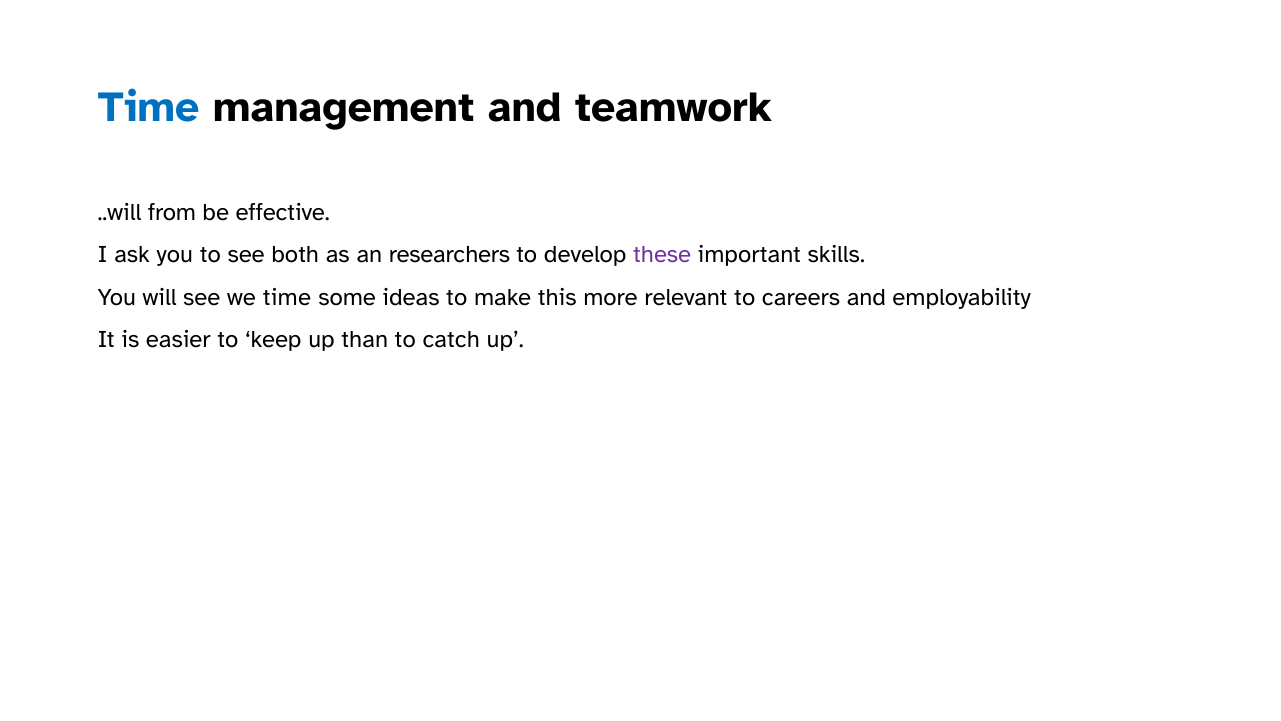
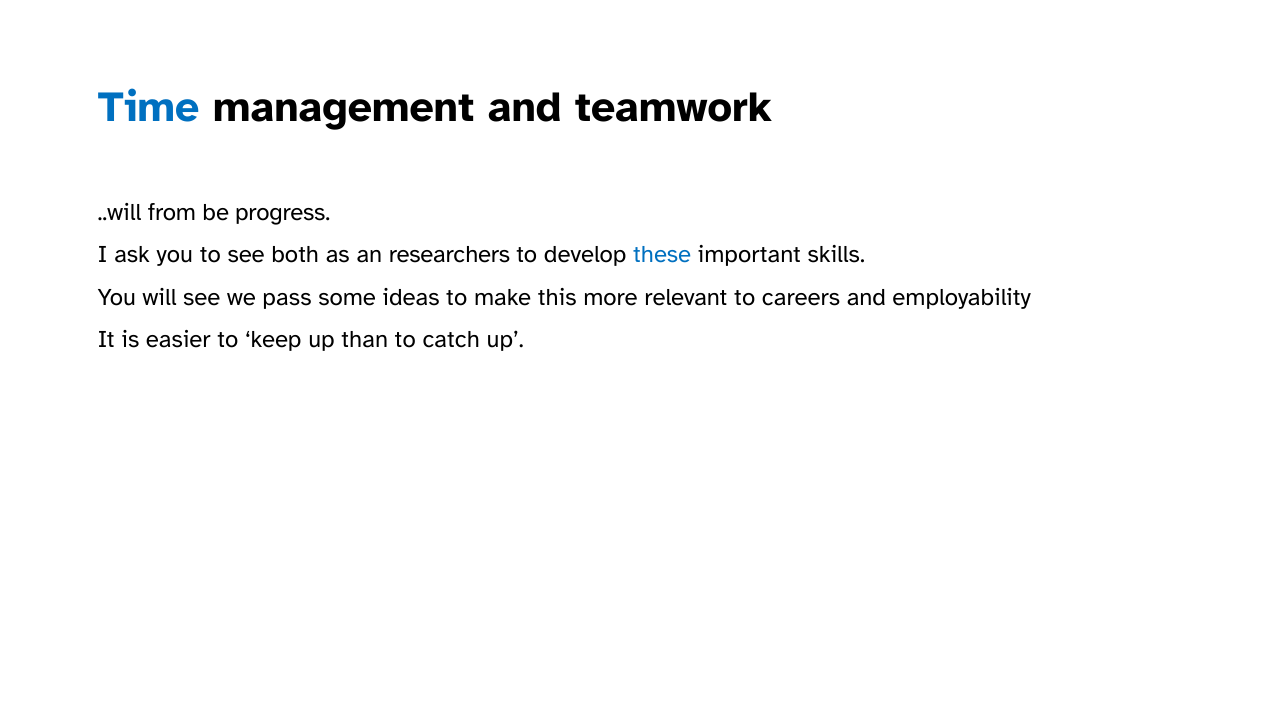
effective: effective -> progress
these colour: purple -> blue
we time: time -> pass
